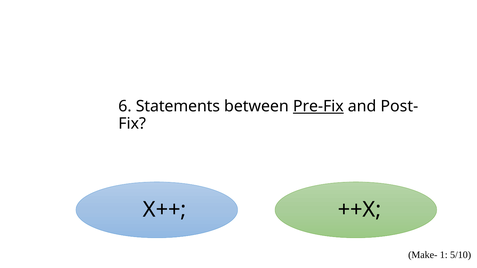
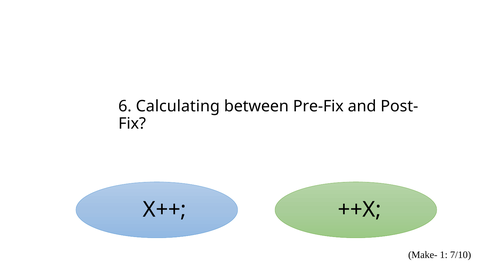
Statements: Statements -> Calculating
Pre-Fix underline: present -> none
5/10: 5/10 -> 7/10
